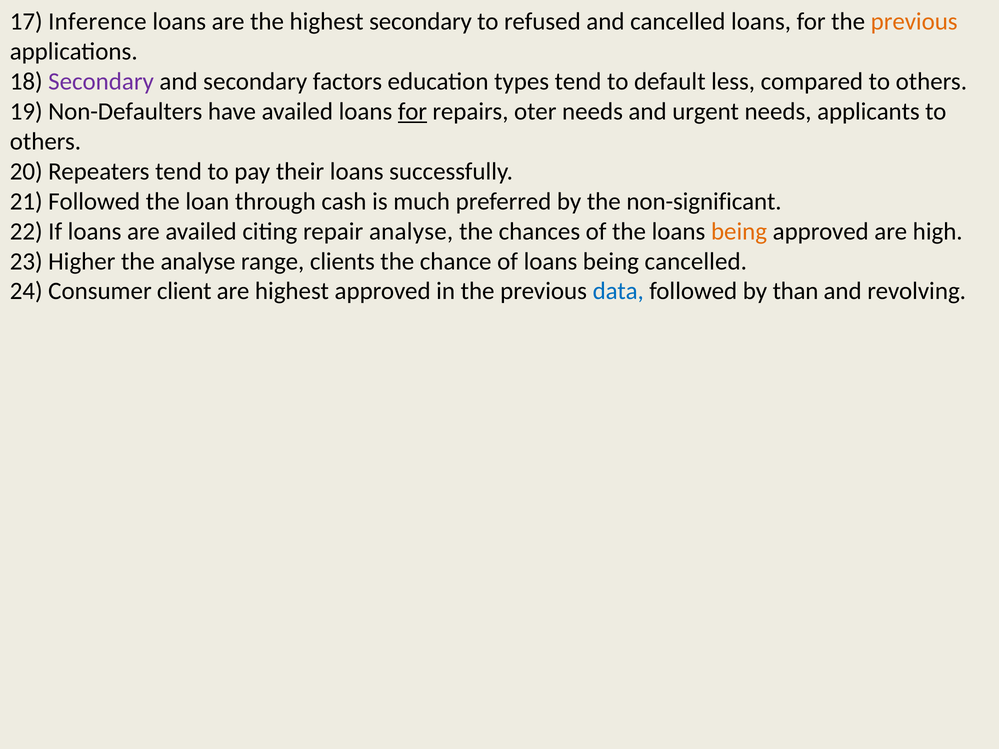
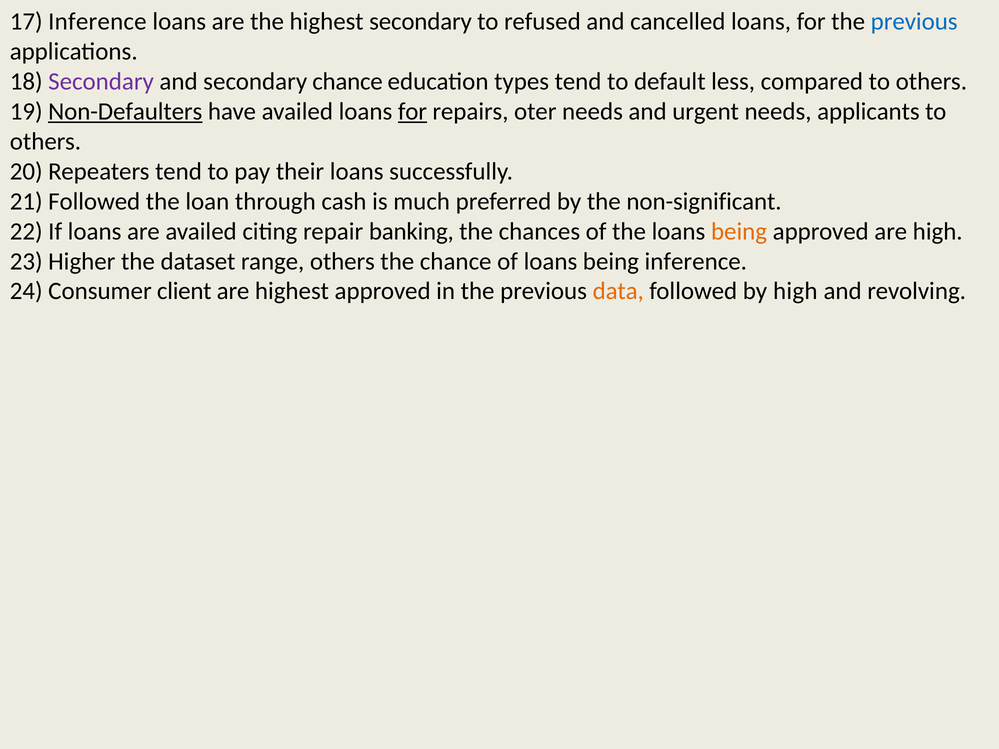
previous at (914, 22) colour: orange -> blue
secondary factors: factors -> chance
Non-Defaulters underline: none -> present
repair analyse: analyse -> banking
the analyse: analyse -> dataset
range clients: clients -> others
being cancelled: cancelled -> inference
data colour: blue -> orange
by than: than -> high
